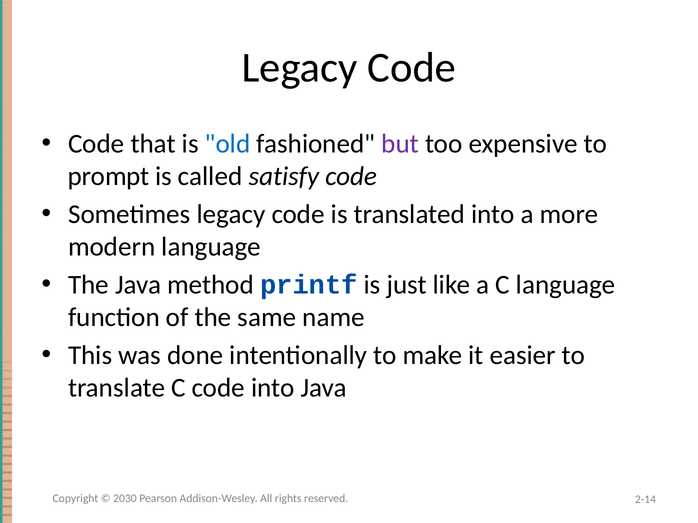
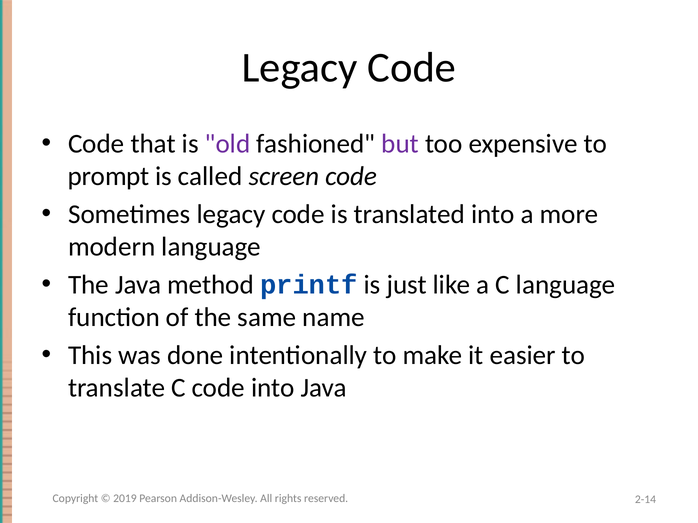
old colour: blue -> purple
satisfy: satisfy -> screen
2030: 2030 -> 2019
